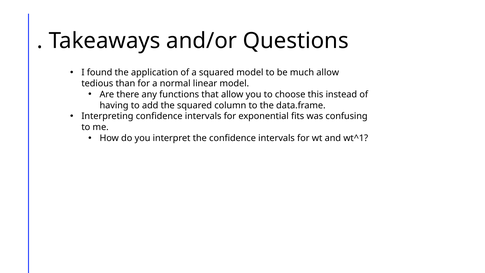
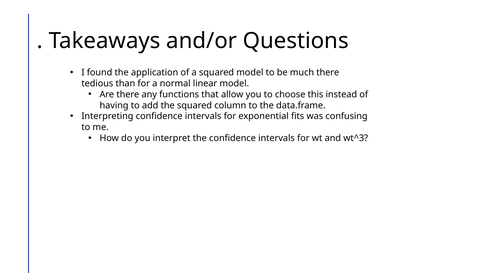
much allow: allow -> there
wt^1: wt^1 -> wt^3
